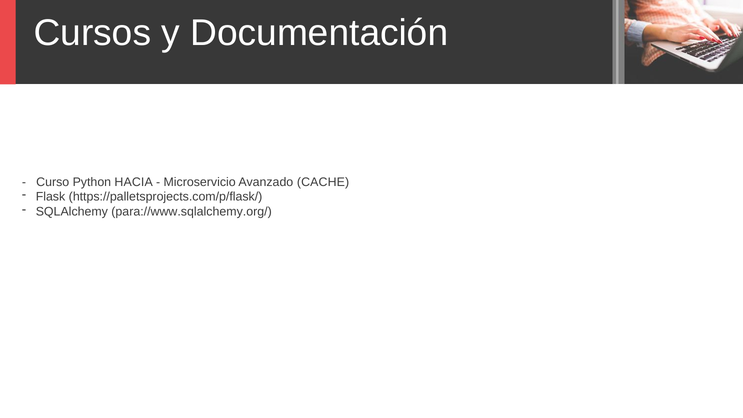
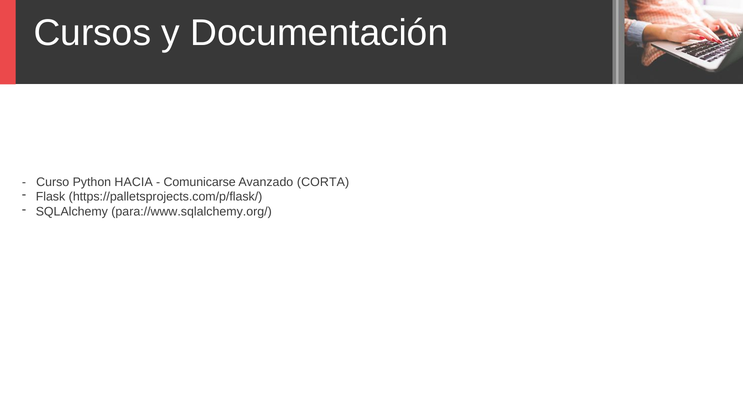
Microservicio: Microservicio -> Comunicarse
CACHE: CACHE -> CORTA
